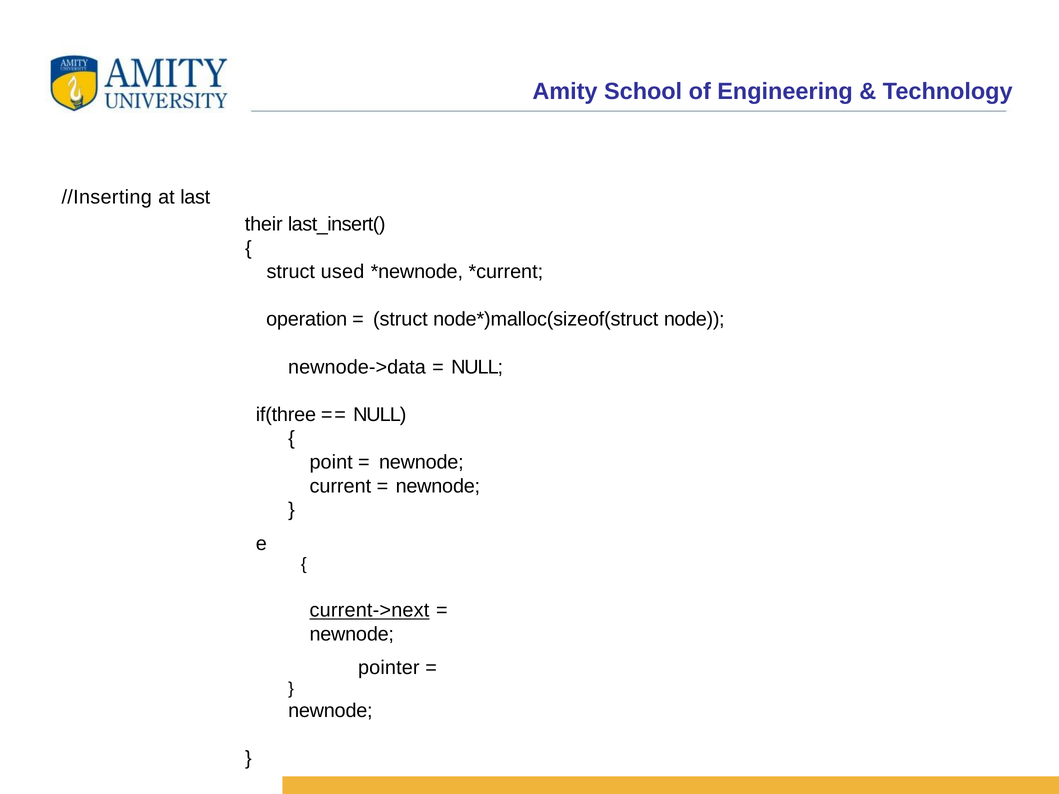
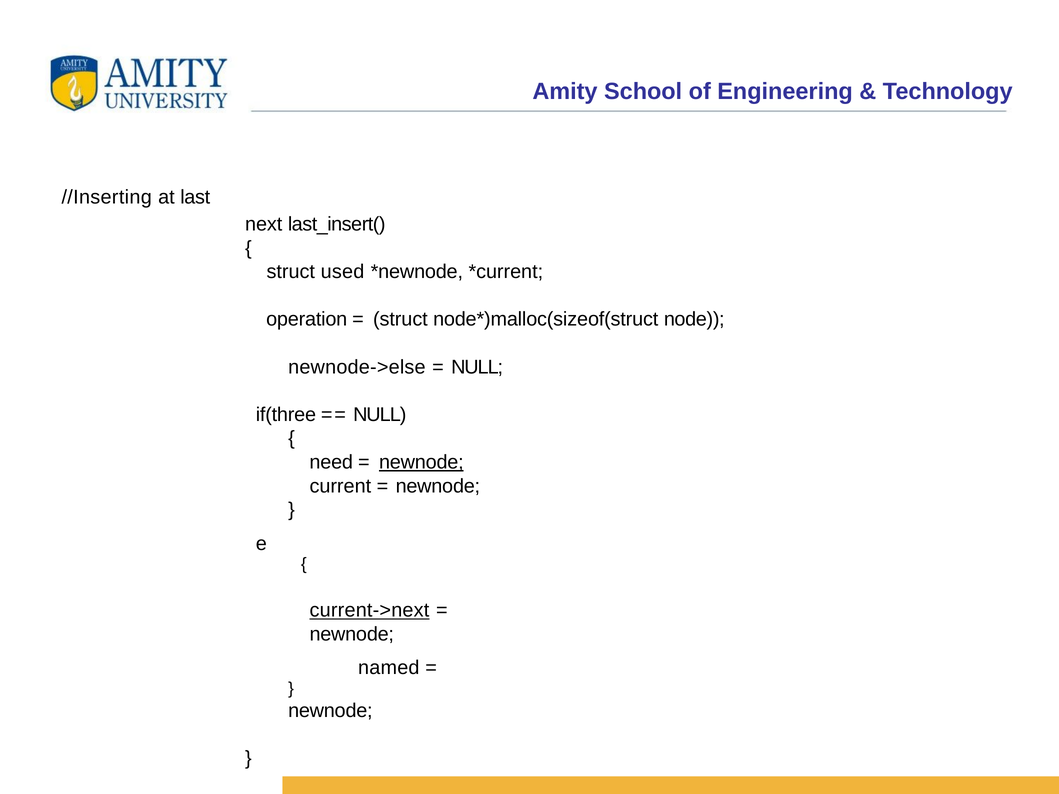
their: their -> next
newnode->data: newnode->data -> newnode->else
point: point -> need
newnode at (421, 462) underline: none -> present
pointer: pointer -> named
